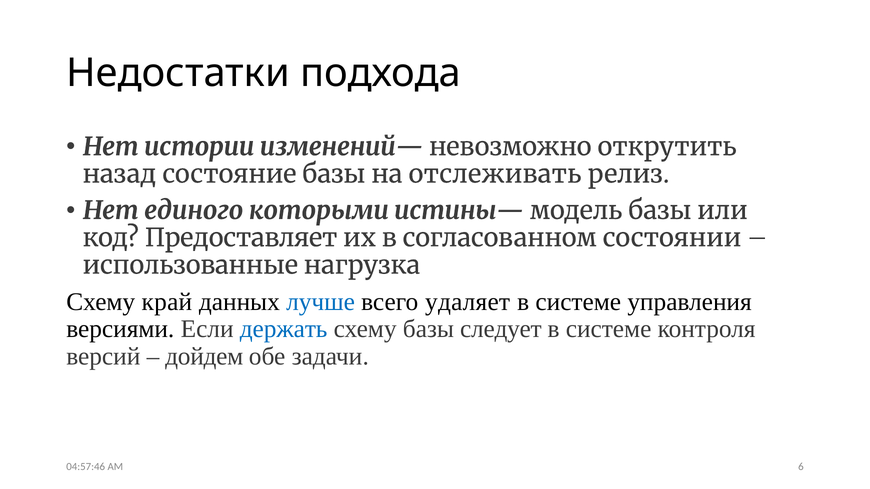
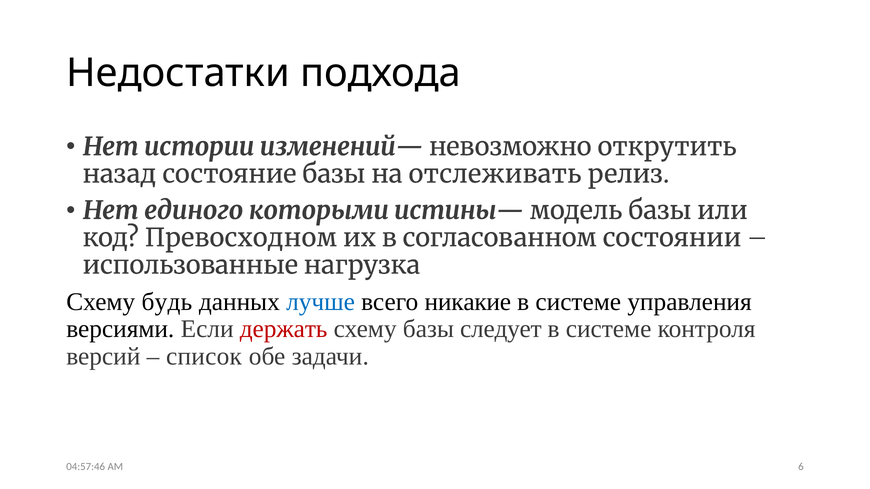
Предоставляет: Предоставляет -> Превосходном
край: край -> будь
удаляет: удаляет -> никакие
держать colour: blue -> red
дойдем: дойдем -> список
